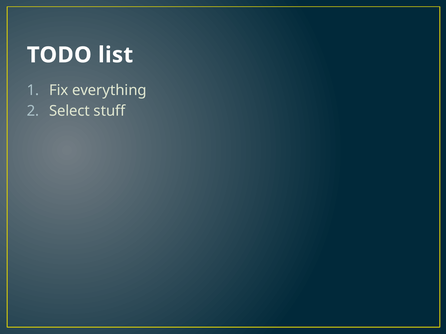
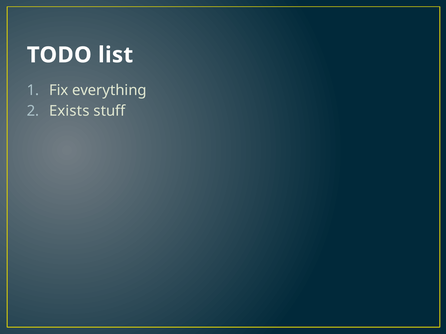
Select: Select -> Exists
